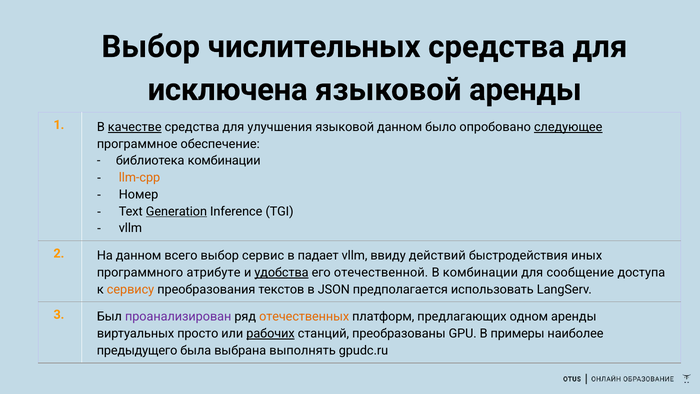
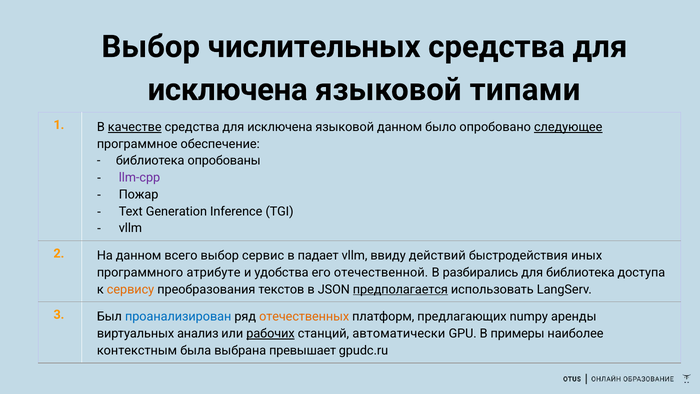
языковой аренды: аренды -> типами
улучшения at (280, 127): улучшения -> исключена
библиотека комбинации: комбинации -> опробованы
llm-cpp colour: orange -> purple
Номер: Номер -> Пожар
Generation underline: present -> none
удобства underline: present -> none
В комбинации: комбинации -> разбирались
для сообщение: сообщение -> библиотека
предполагается underline: none -> present
проанализирован colour: purple -> blue
одном: одном -> numpy
просто: просто -> анализ
преобразованы: преобразованы -> автоматически
предыдущего: предыдущего -> контекстным
выполнять: выполнять -> превышает
